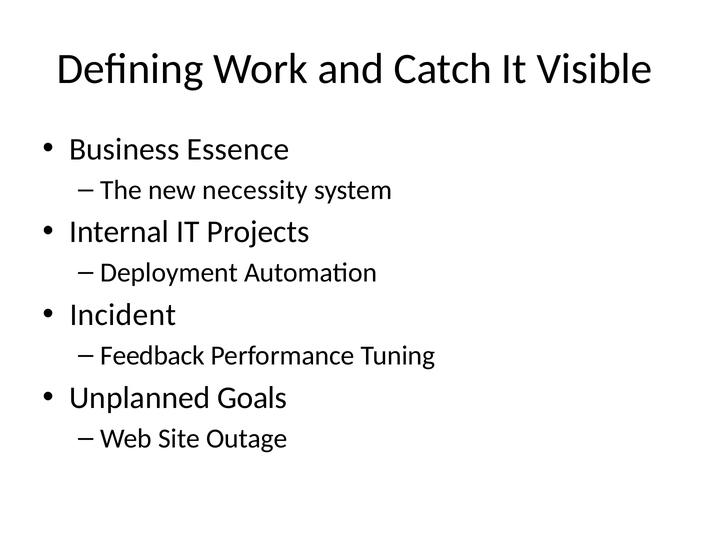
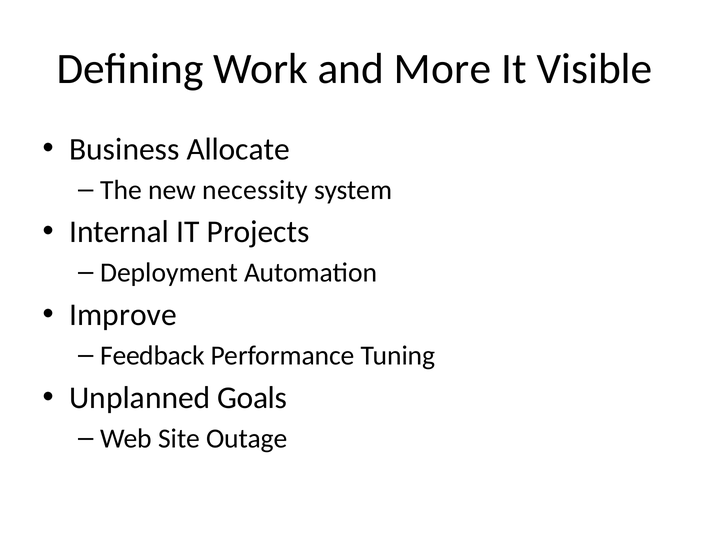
Catch: Catch -> More
Essence: Essence -> Allocate
Incident: Incident -> Improve
